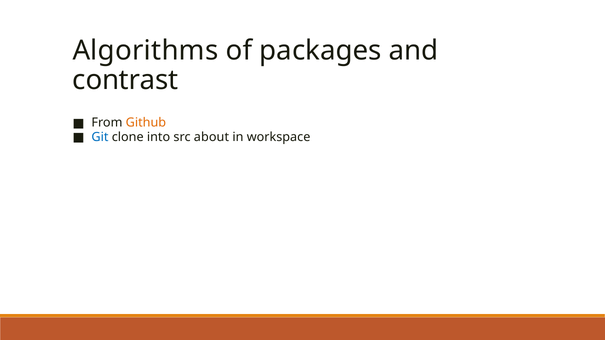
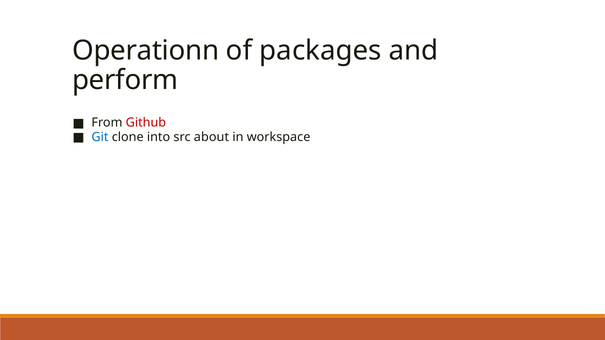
Algorithms: Algorithms -> Operationn
contrast: contrast -> perform
Github colour: orange -> red
